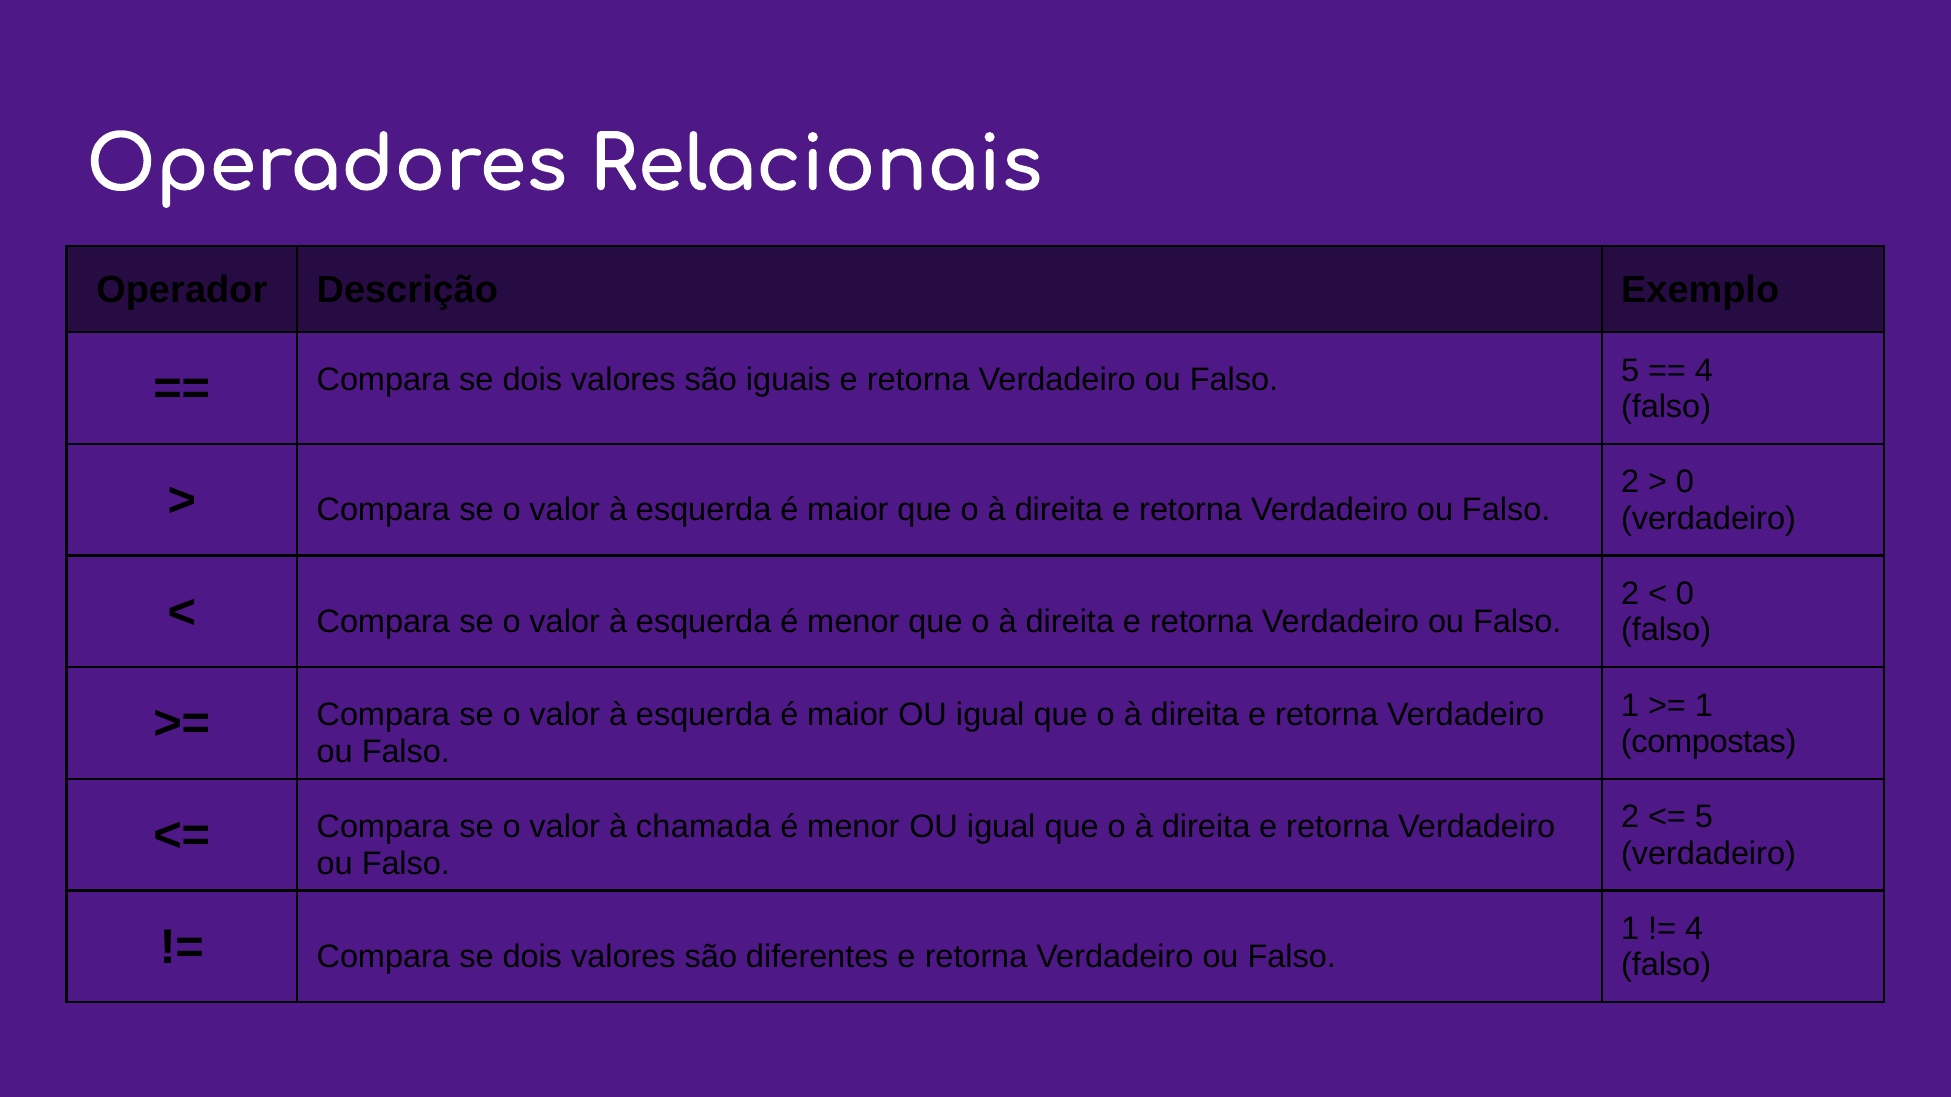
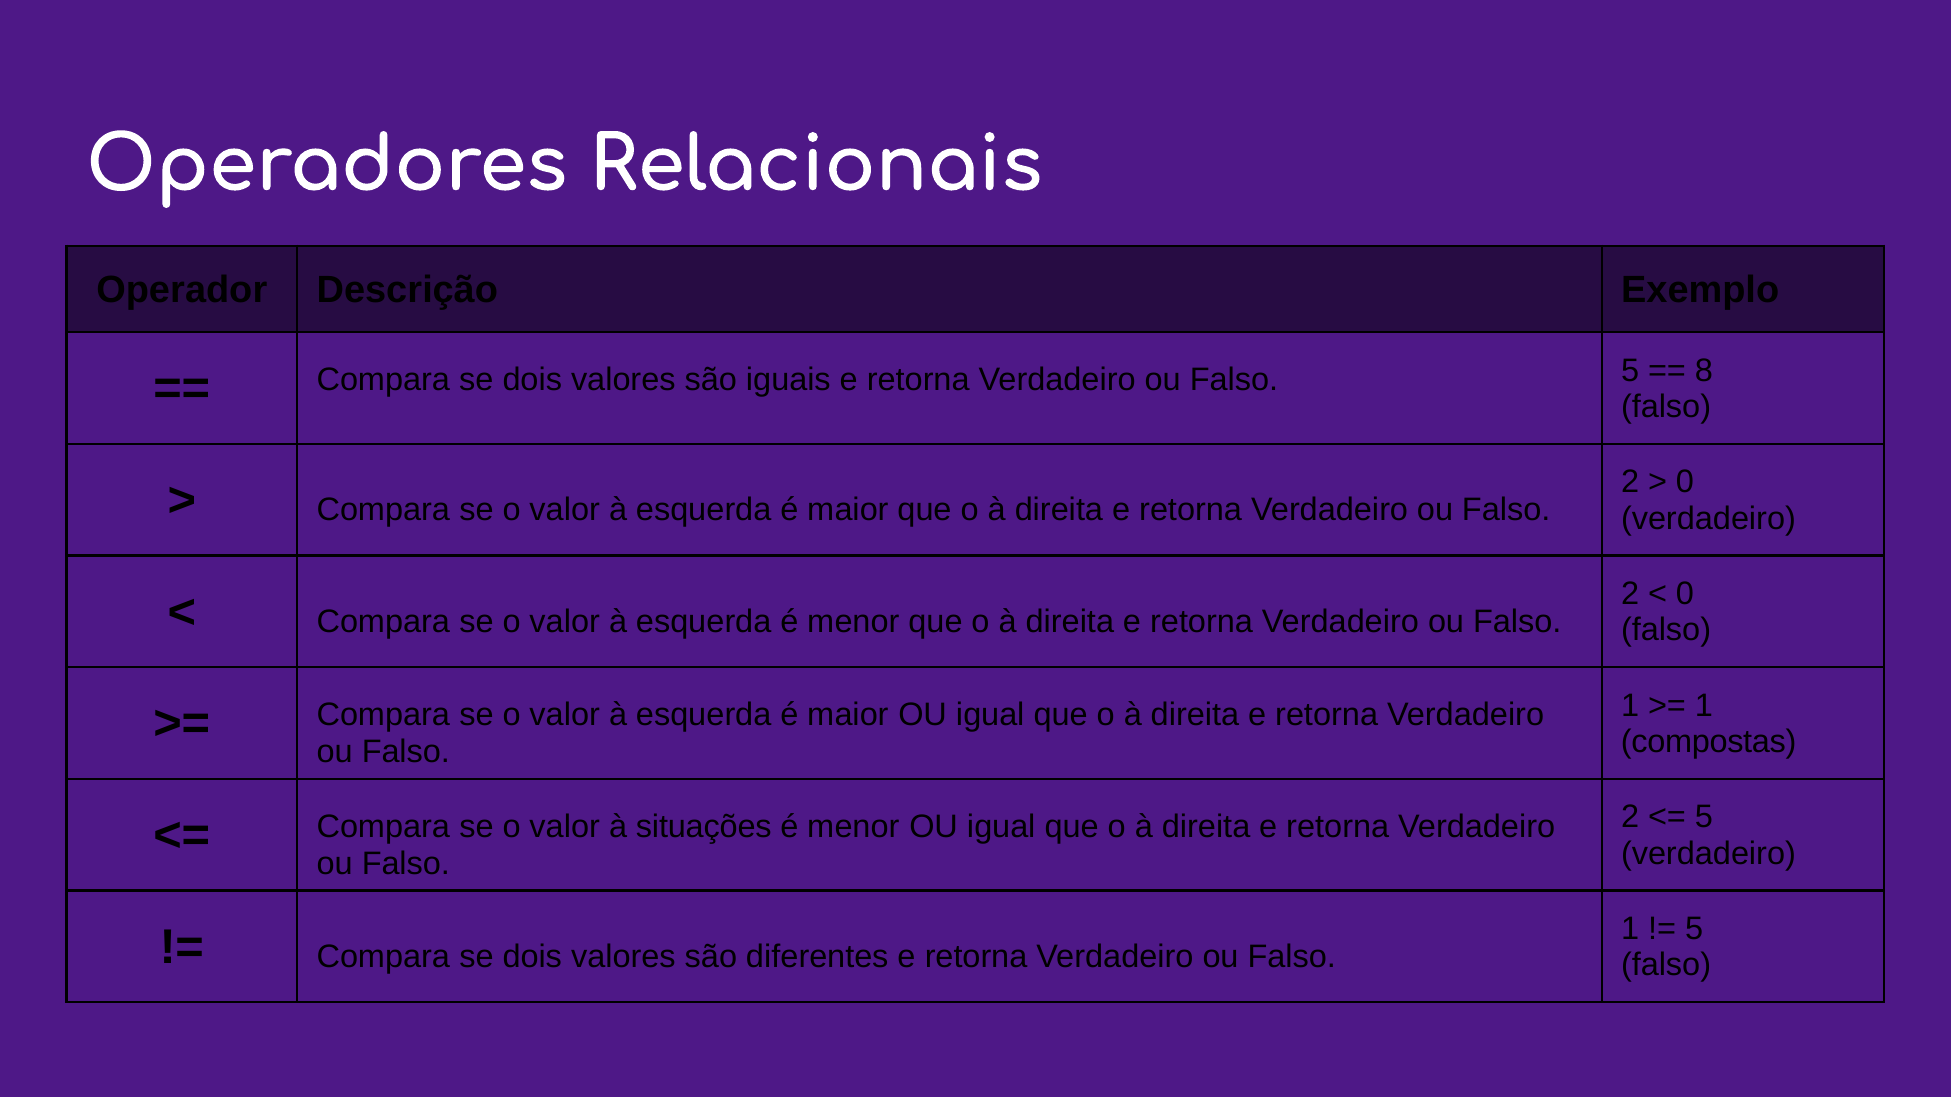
4 at (1704, 370): 4 -> 8
chamada: chamada -> situações
4 at (1694, 929): 4 -> 5
